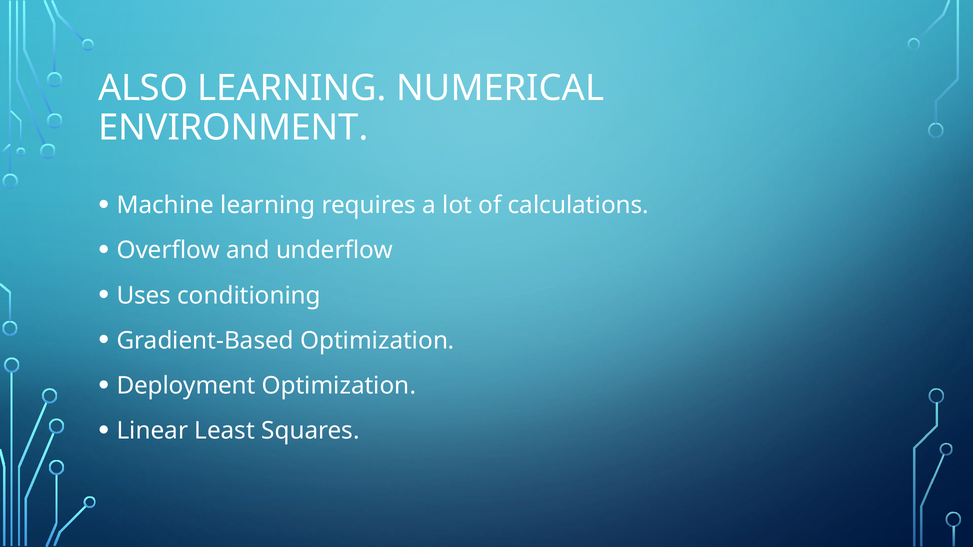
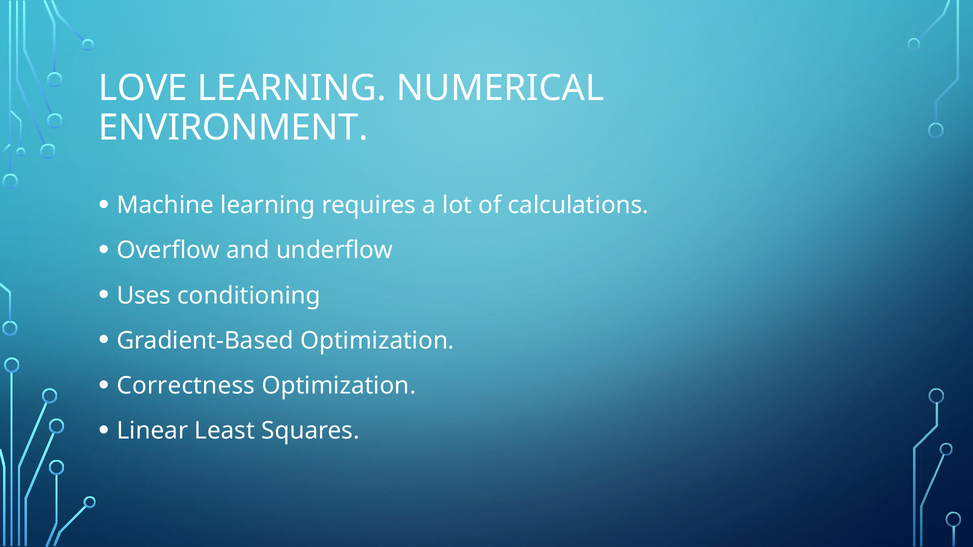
ALSO: ALSO -> LOVE
Deployment: Deployment -> Correctness
